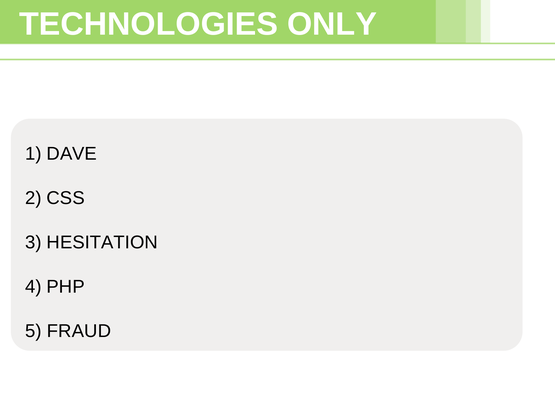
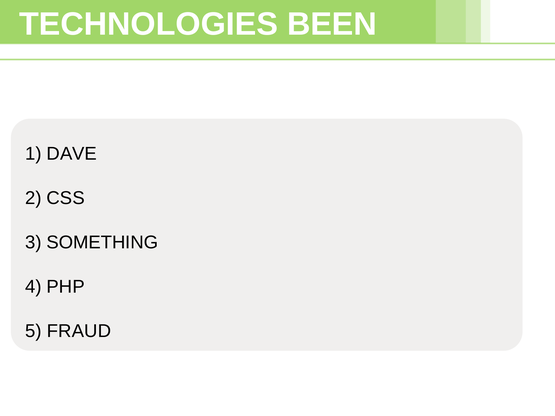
ONLY: ONLY -> BEEN
HESITATION: HESITATION -> SOMETHING
